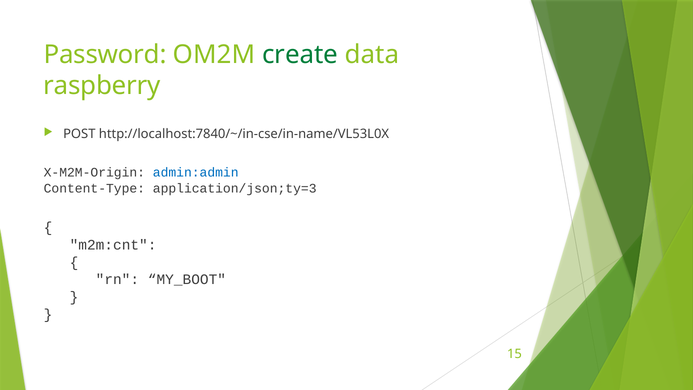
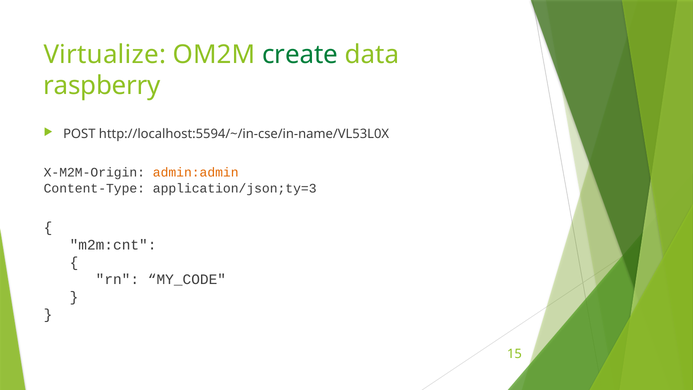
Password: Password -> Virtualize
http://localhost:7840/~/in-cse/in-name/VL53L0X: http://localhost:7840/~/in-cse/in-name/VL53L0X -> http://localhost:5594/~/in-cse/in-name/VL53L0X
admin:admin colour: blue -> orange
MY_BOOT: MY_BOOT -> MY_CODE
